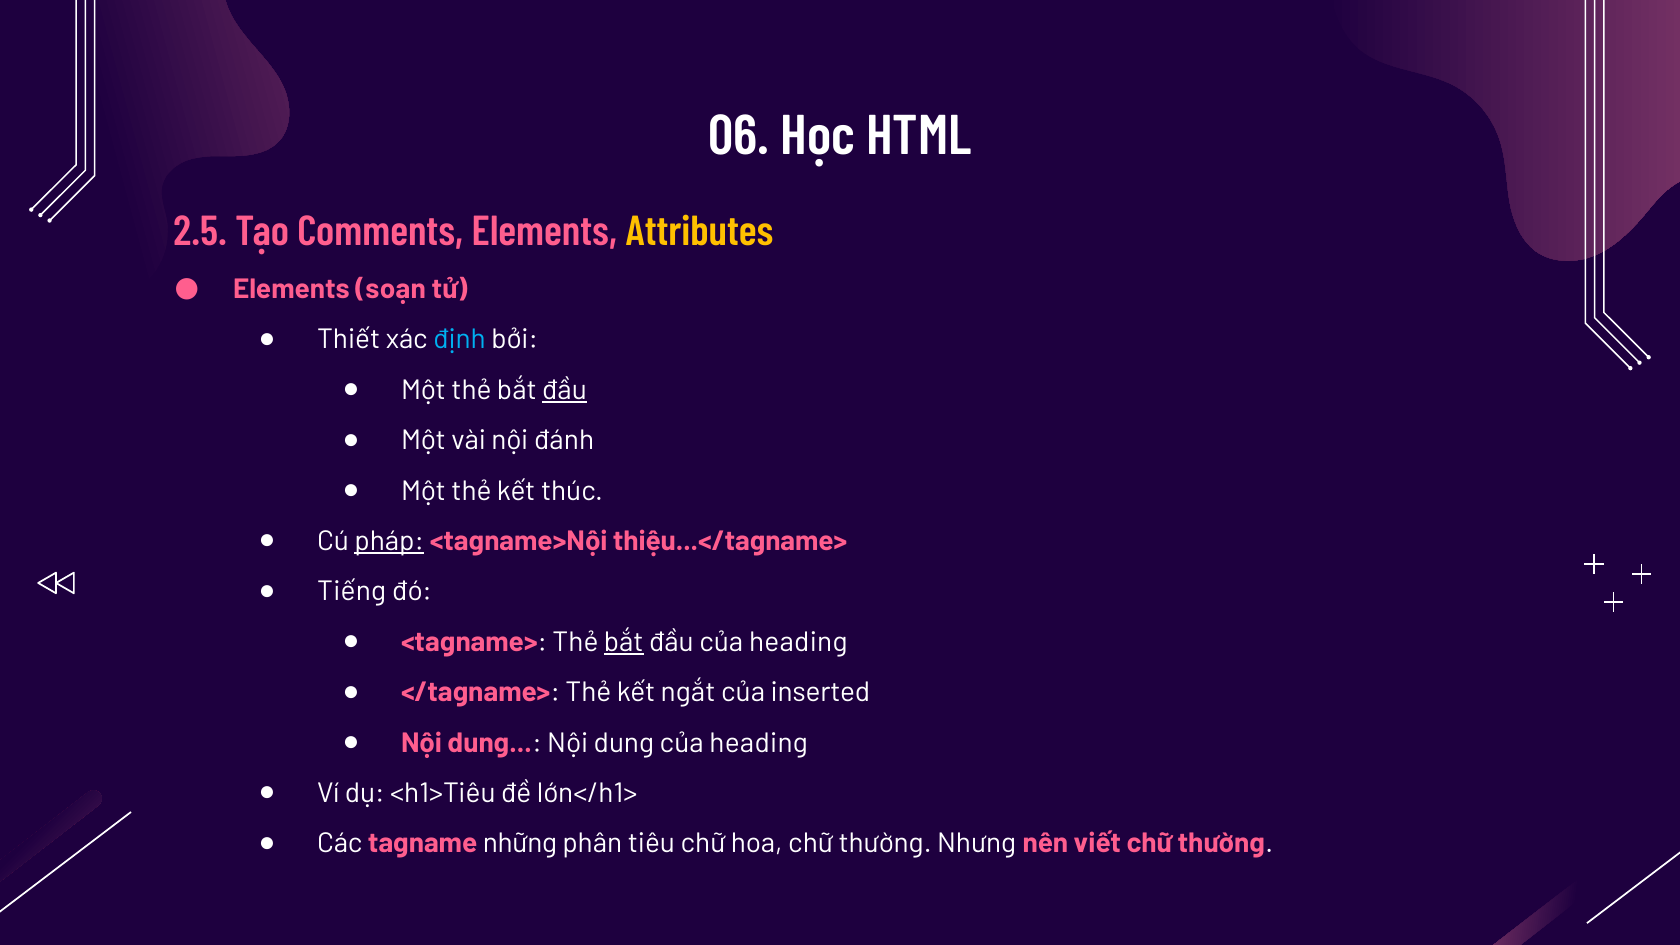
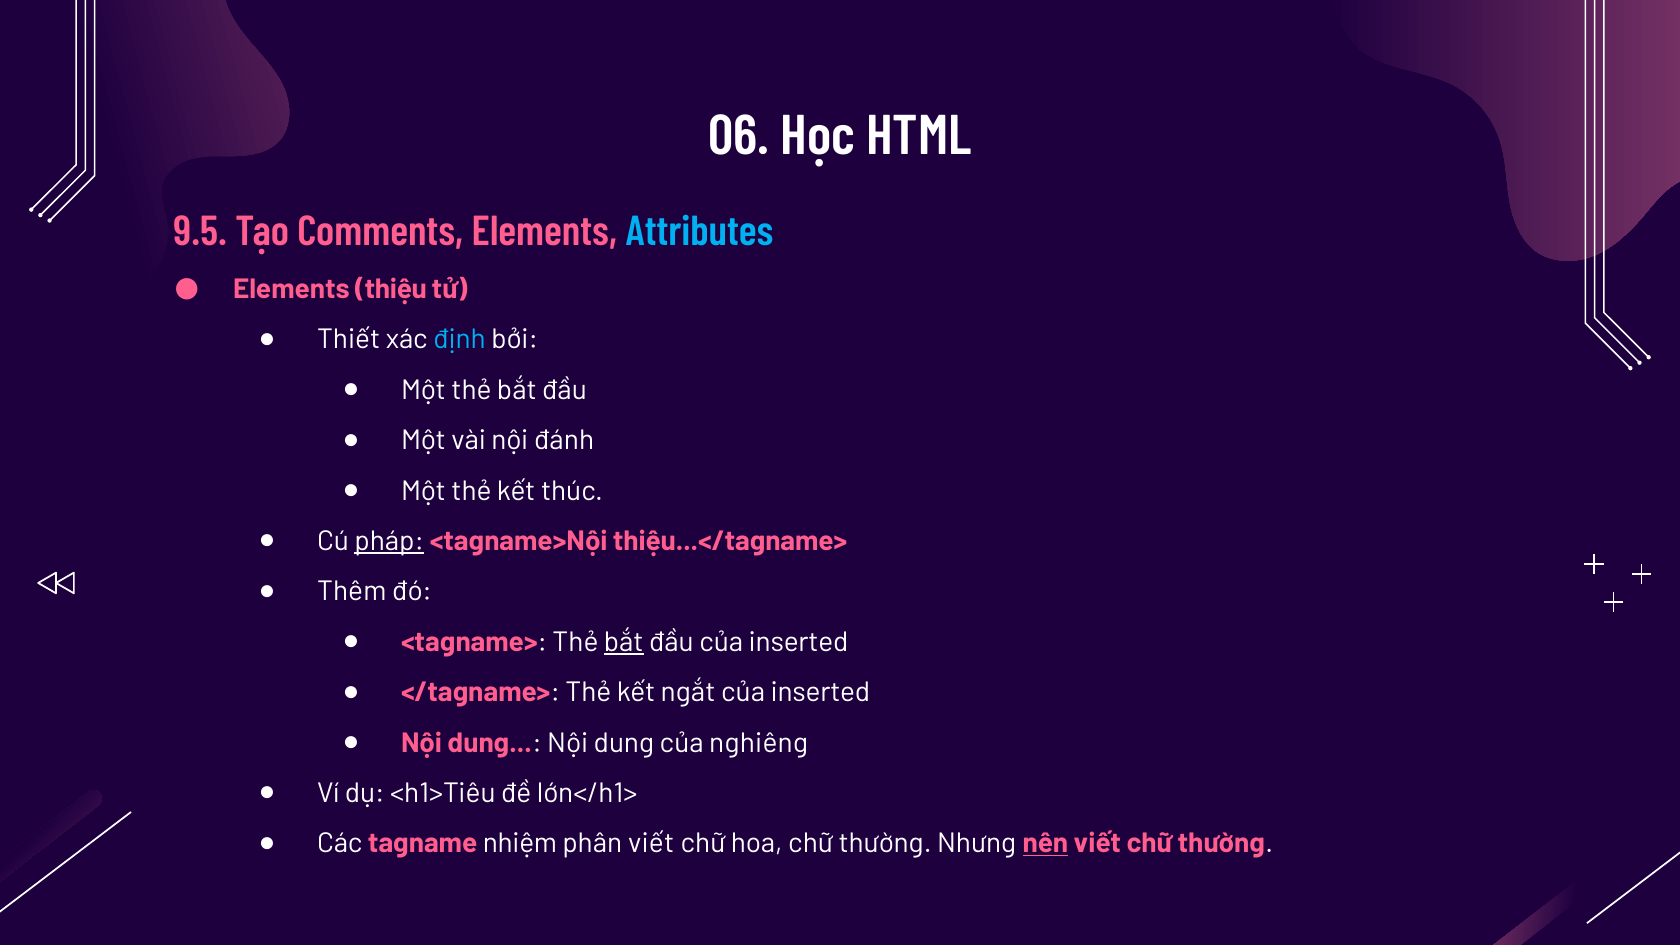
2.5: 2.5 -> 9.5
Attributes colour: yellow -> light blue
soạn: soạn -> thiệu
đầu at (564, 390) underline: present -> none
Tiếng: Tiếng -> Thêm
đầu của heading: heading -> inserted
dung của heading: heading -> nghiêng
những: những -> nhiệm
phân tiêu: tiêu -> viết
nên underline: none -> present
